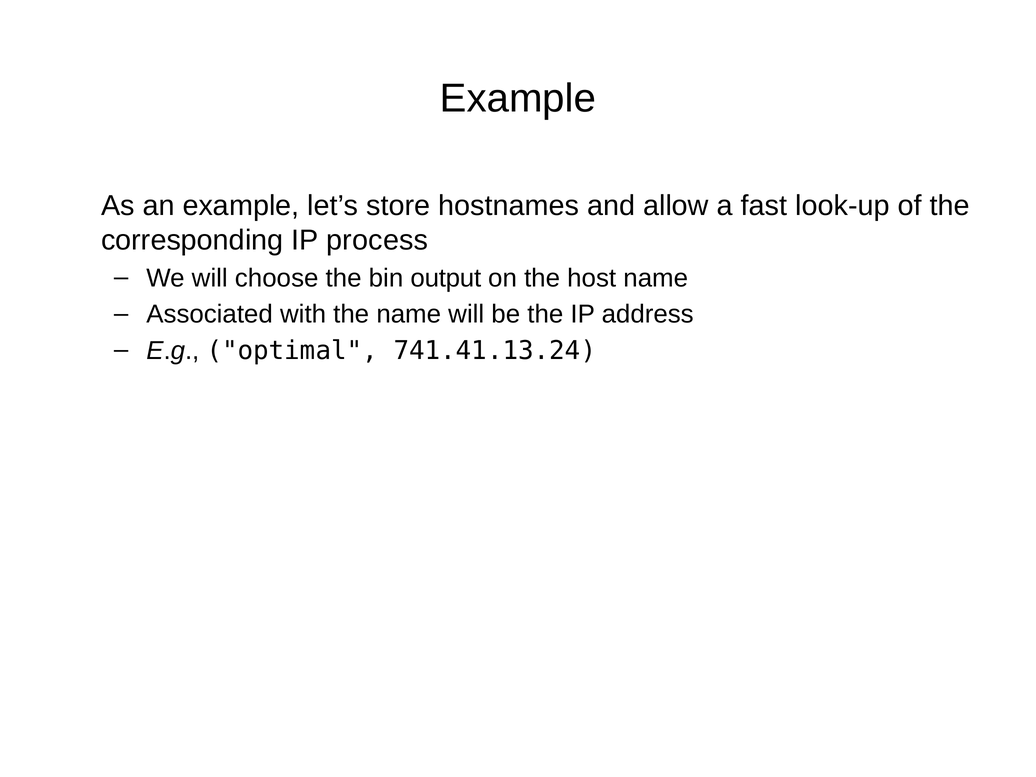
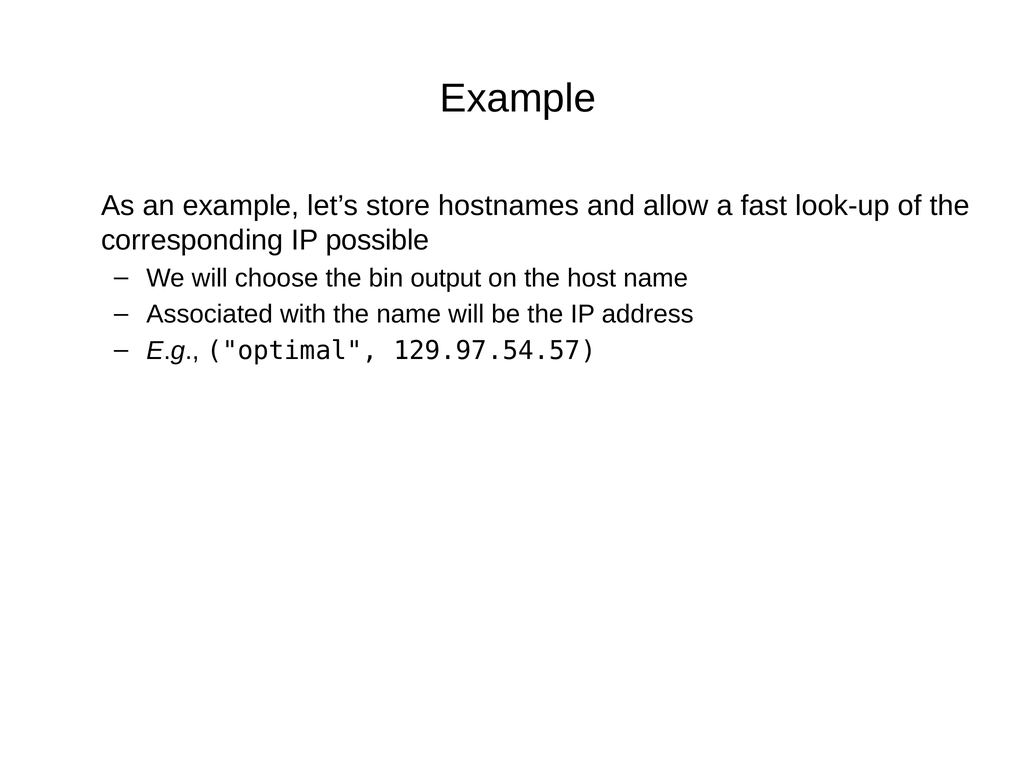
process: process -> possible
741.41.13.24: 741.41.13.24 -> 129.97.54.57
